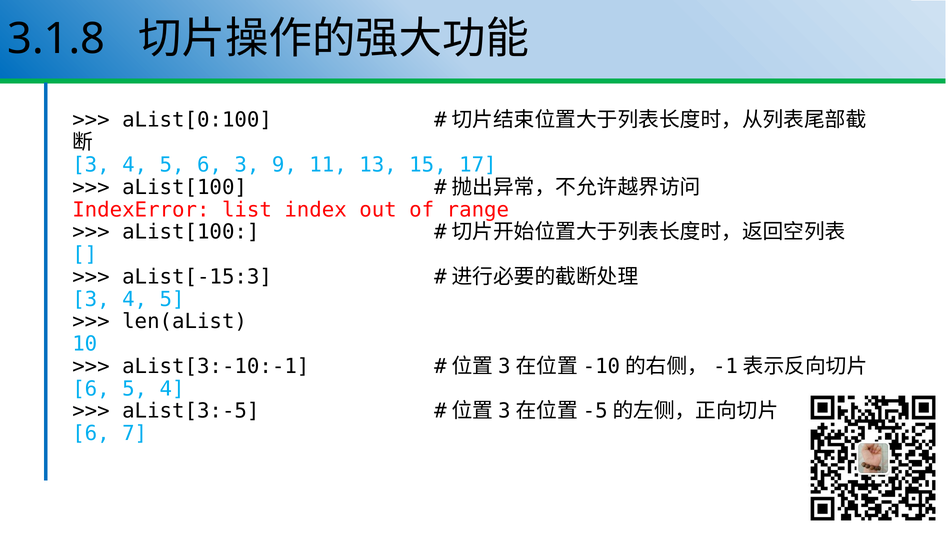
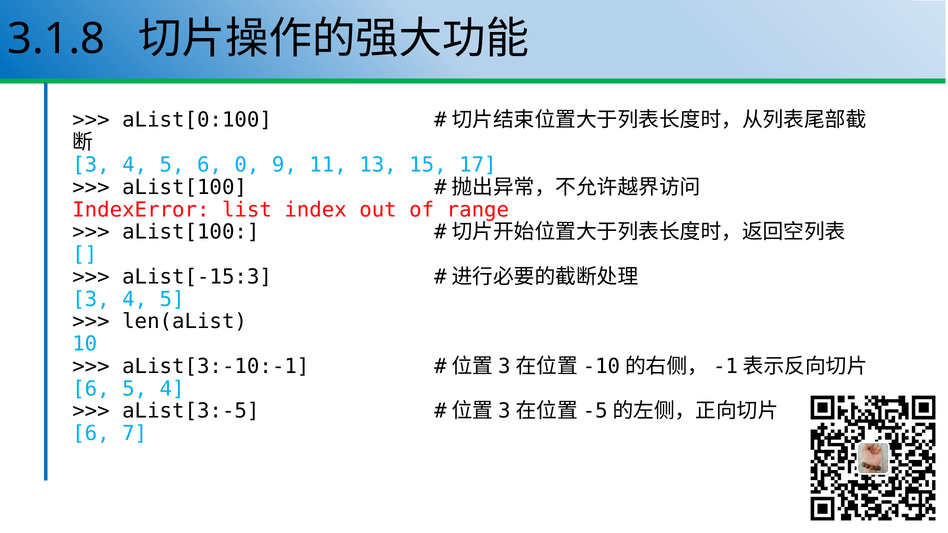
6 3: 3 -> 0
